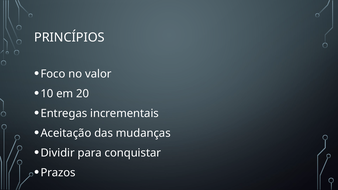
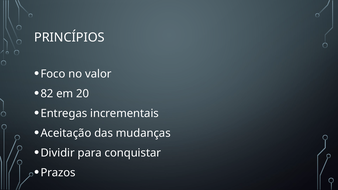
10: 10 -> 82
